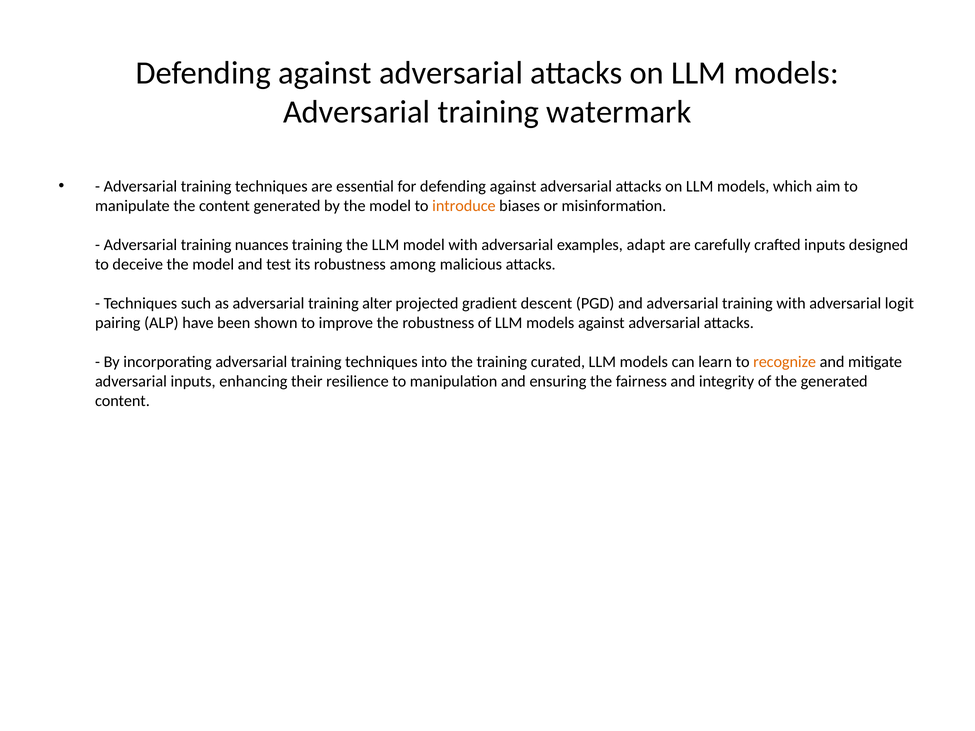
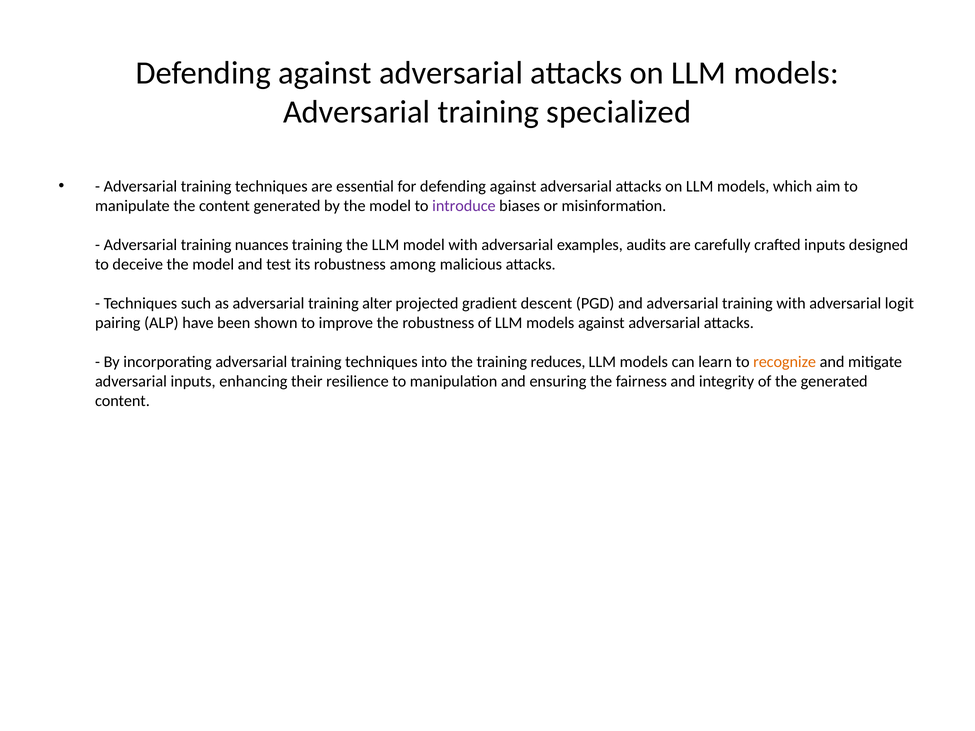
watermark: watermark -> specialized
introduce colour: orange -> purple
adapt: adapt -> audits
curated: curated -> reduces
